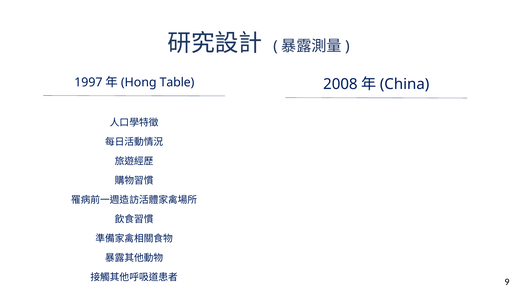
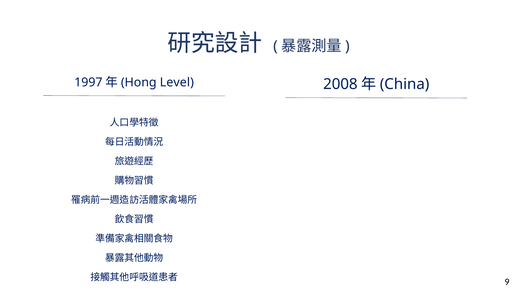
Table: Table -> Level
